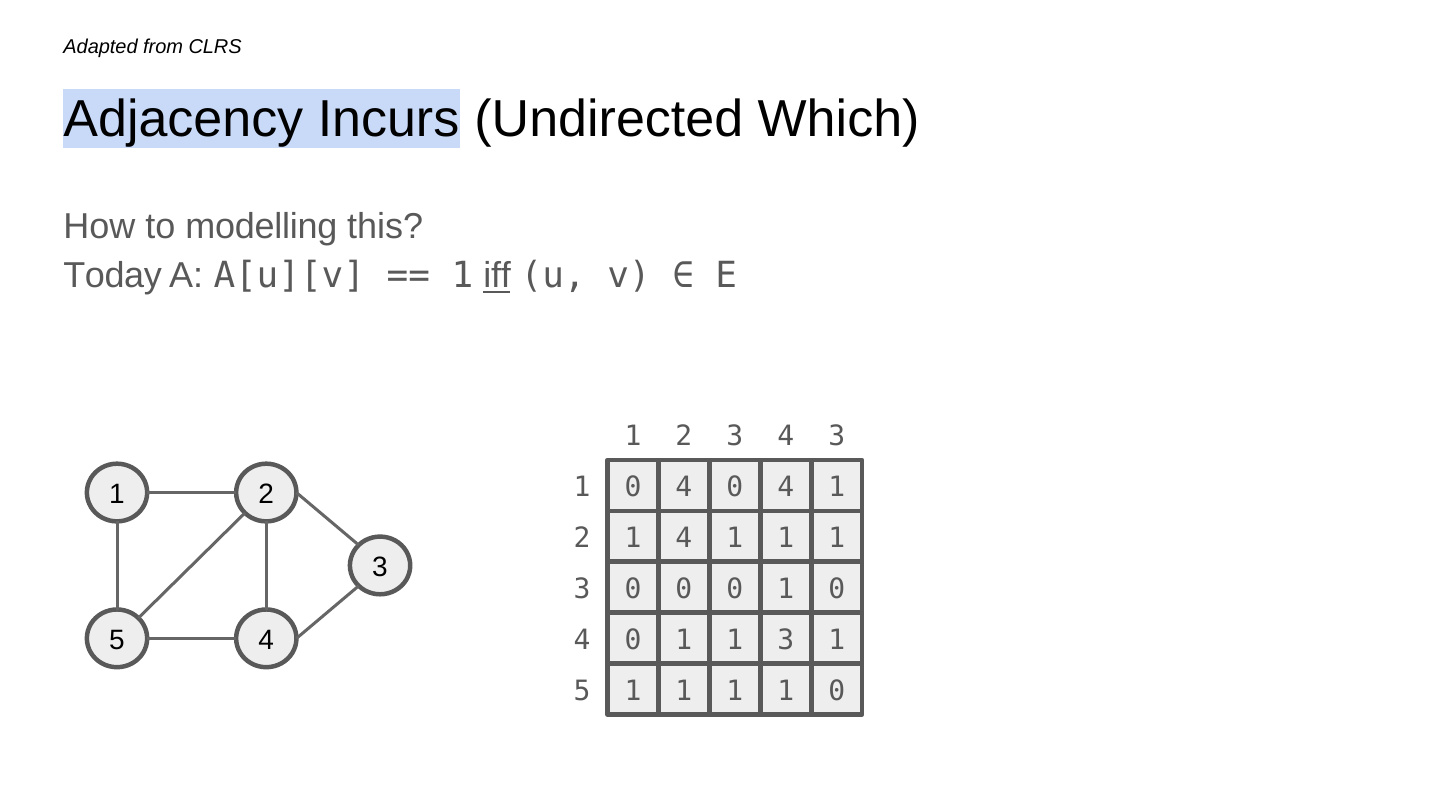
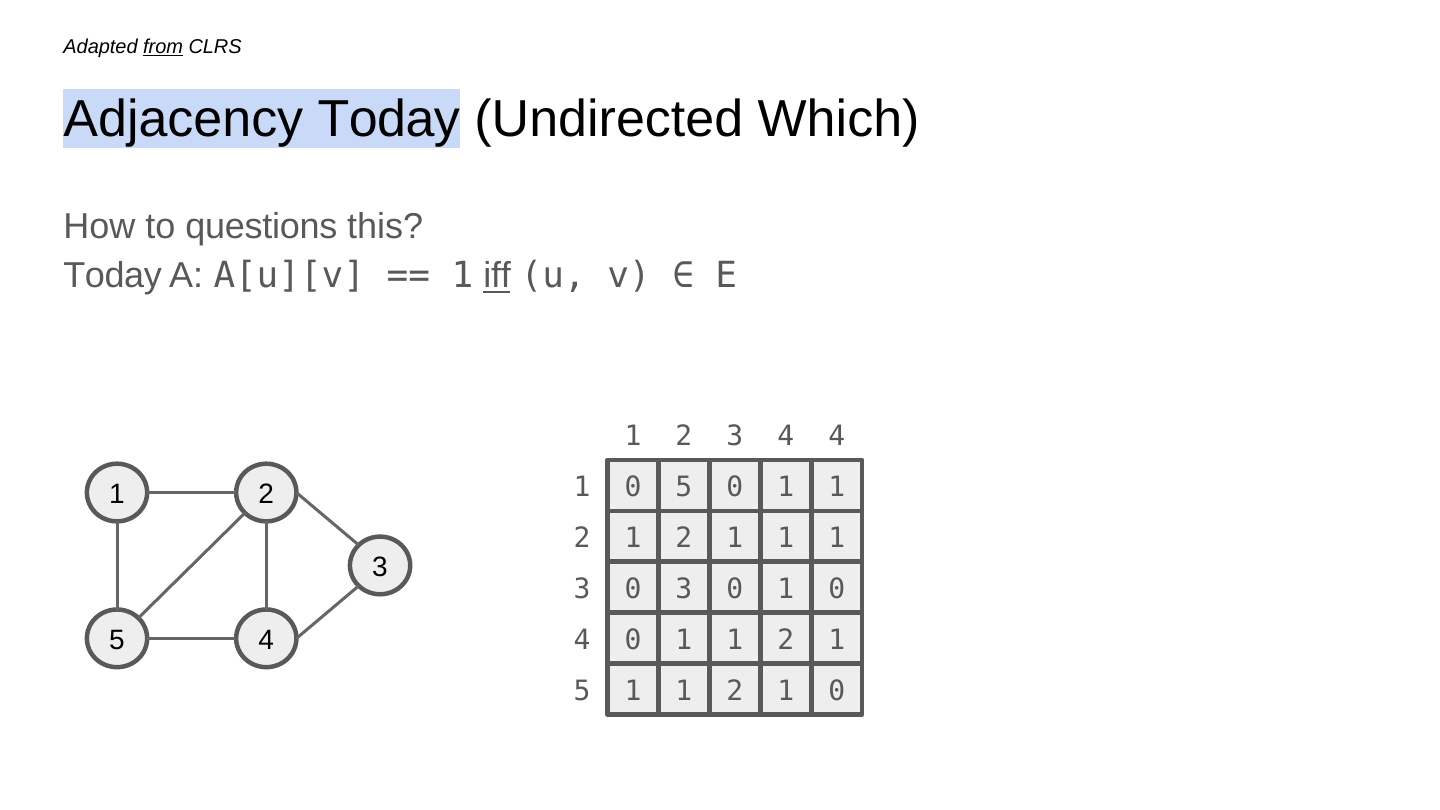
from underline: none -> present
Adjacency Incurs: Incurs -> Today
modelling: modelling -> questions
3 4 3: 3 -> 4
4 at (684, 487): 4 -> 5
4 at (786, 487): 4 -> 1
4 at (684, 538): 4 -> 2
0 at (684, 589): 0 -> 3
3 at (786, 640): 3 -> 2
1 at (735, 691): 1 -> 2
